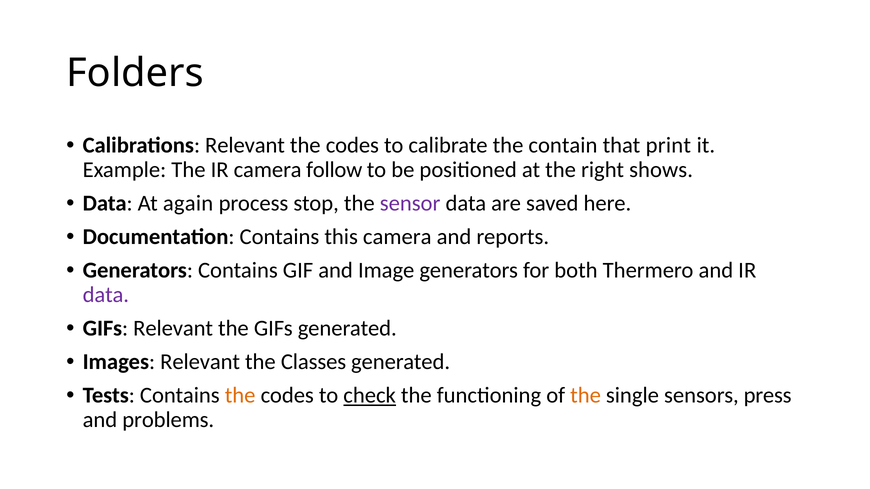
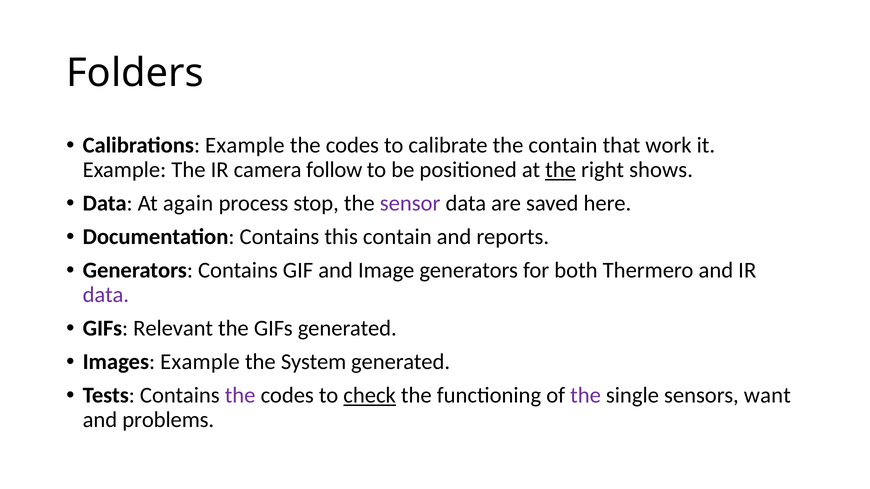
Calibrations Relevant: Relevant -> Example
print: print -> work
the at (561, 170) underline: none -> present
this camera: camera -> contain
Images Relevant: Relevant -> Example
Classes: Classes -> System
the at (240, 396) colour: orange -> purple
the at (586, 396) colour: orange -> purple
press: press -> want
